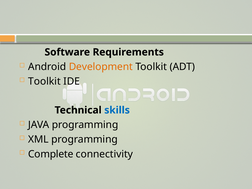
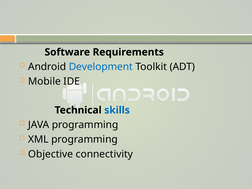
Development colour: orange -> blue
Toolkit at (44, 81): Toolkit -> Mobile
Complete: Complete -> Objective
